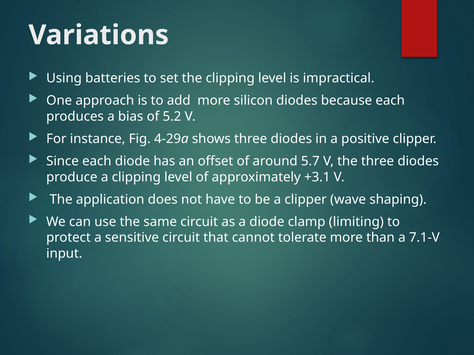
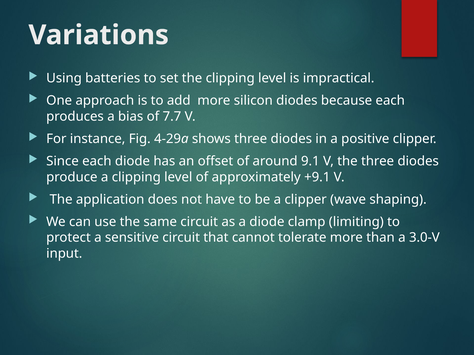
5.2: 5.2 -> 7.7
5.7: 5.7 -> 9.1
+3.1: +3.1 -> +9.1
7.1-V: 7.1-V -> 3.0-V
